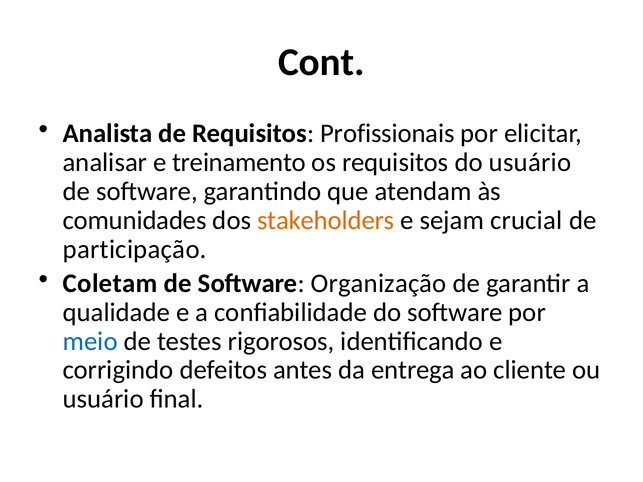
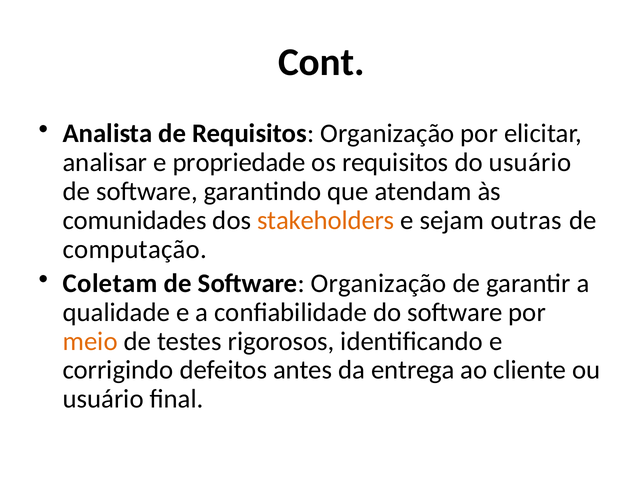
Requisitos Profissionais: Profissionais -> Organização
treinamento: treinamento -> propriedade
crucial: crucial -> outras
participação: participação -> computação
meio colour: blue -> orange
